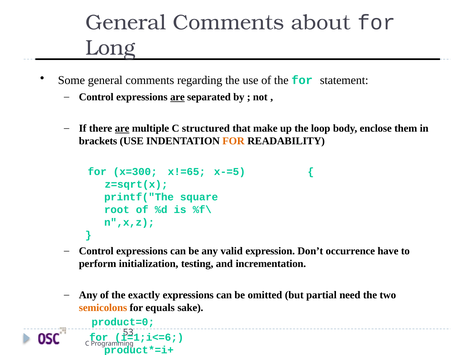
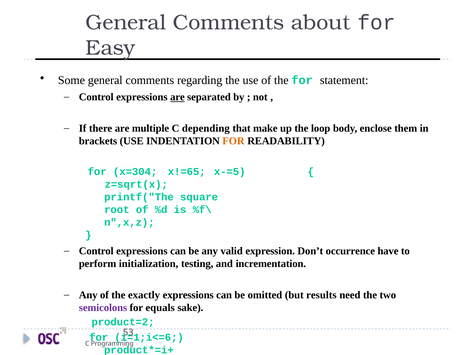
Long: Long -> Easy
are at (122, 128) underline: present -> none
structured: structured -> depending
x=300: x=300 -> x=304
partial: partial -> results
semicolons colour: orange -> purple
product=0: product=0 -> product=2
